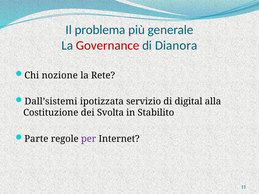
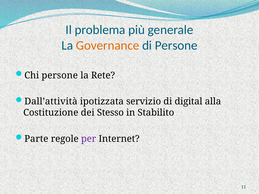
Governance colour: red -> orange
di Dianora: Dianora -> Persone
Chi nozione: nozione -> persone
Dall’sistemi: Dall’sistemi -> Dall’attività
Svolta: Svolta -> Stesso
